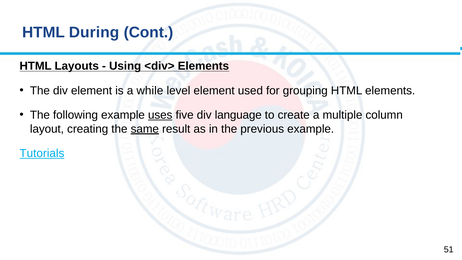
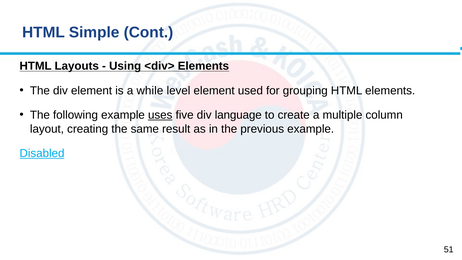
During: During -> Simple
same underline: present -> none
Tutorials: Tutorials -> Disabled
